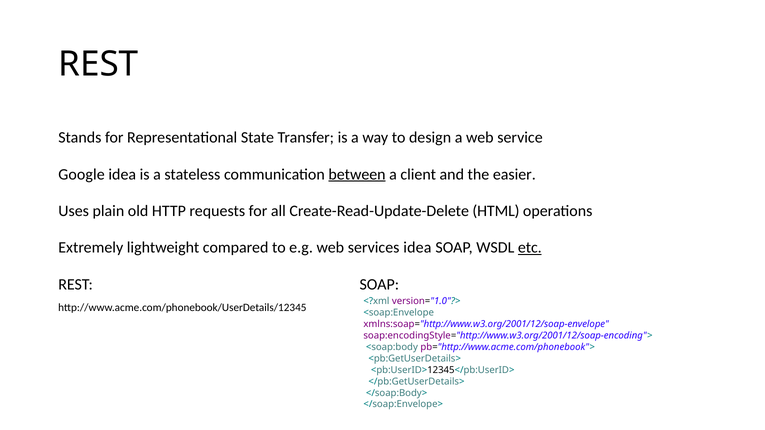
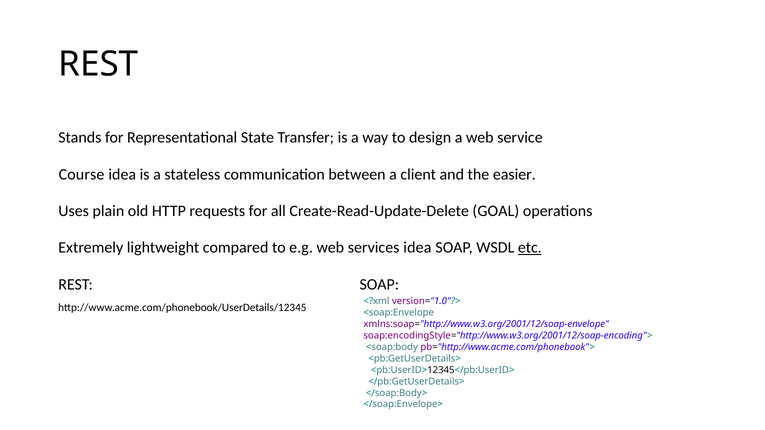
Google: Google -> Course
between underline: present -> none
HTML: HTML -> GOAL
